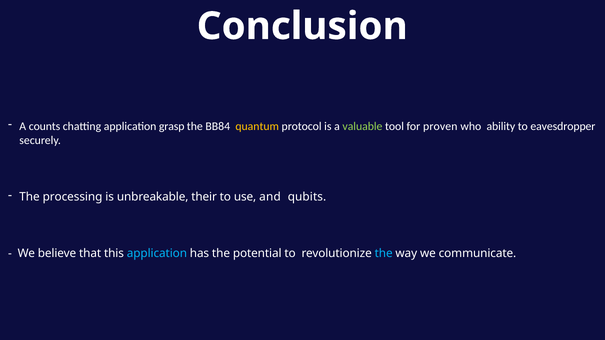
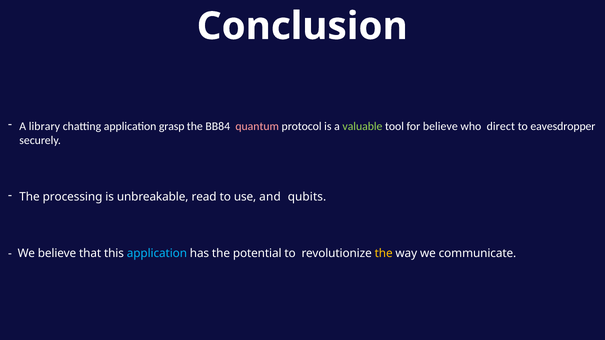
counts: counts -> library
quantum colour: yellow -> pink
for proven: proven -> believe
ability: ability -> direct
their: their -> read
the at (384, 254) colour: light blue -> yellow
